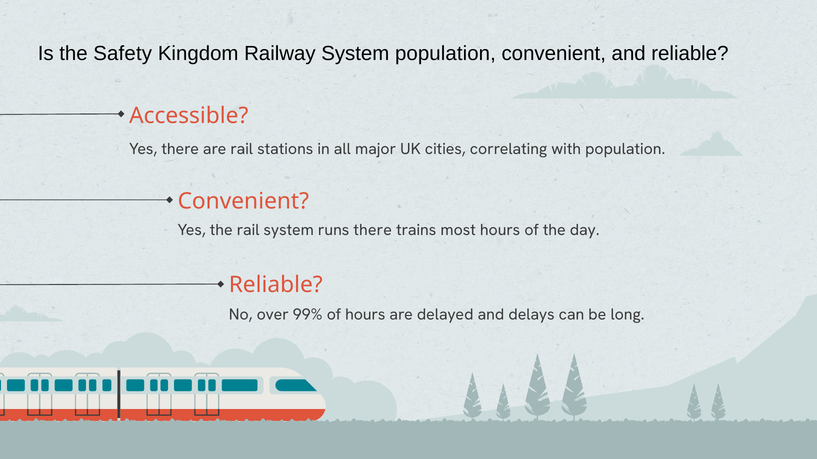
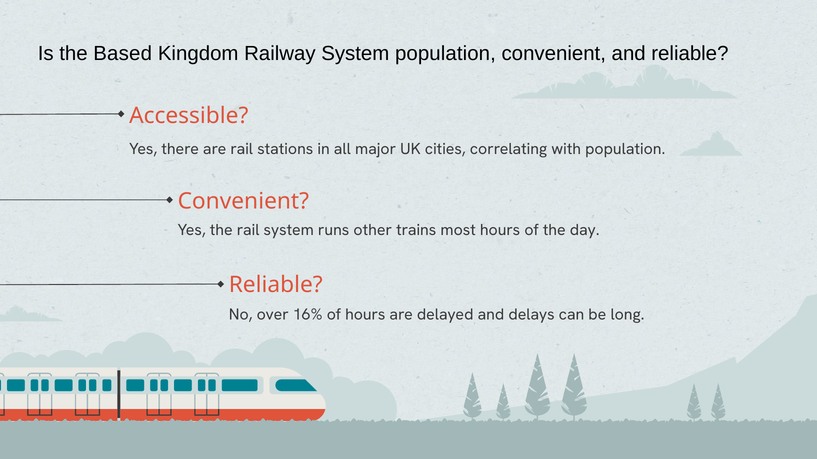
Safety: Safety -> Based
runs there: there -> other
99%: 99% -> 16%
